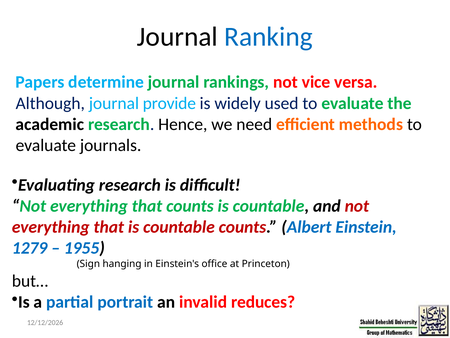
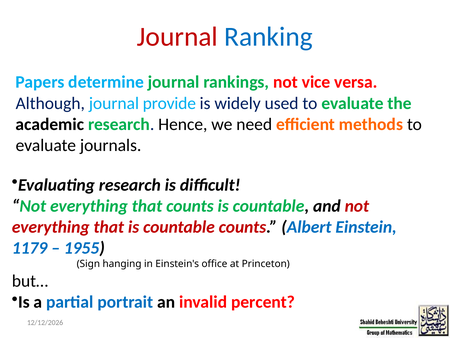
Journal at (177, 37) colour: black -> red
1279: 1279 -> 1179
reduces: reduces -> percent
